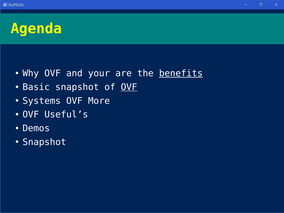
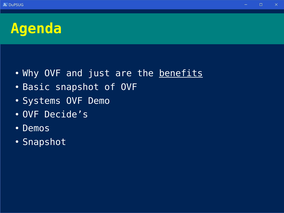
your: your -> just
OVF at (129, 87) underline: present -> none
More: More -> Demo
Useful’s: Useful’s -> Decide’s
